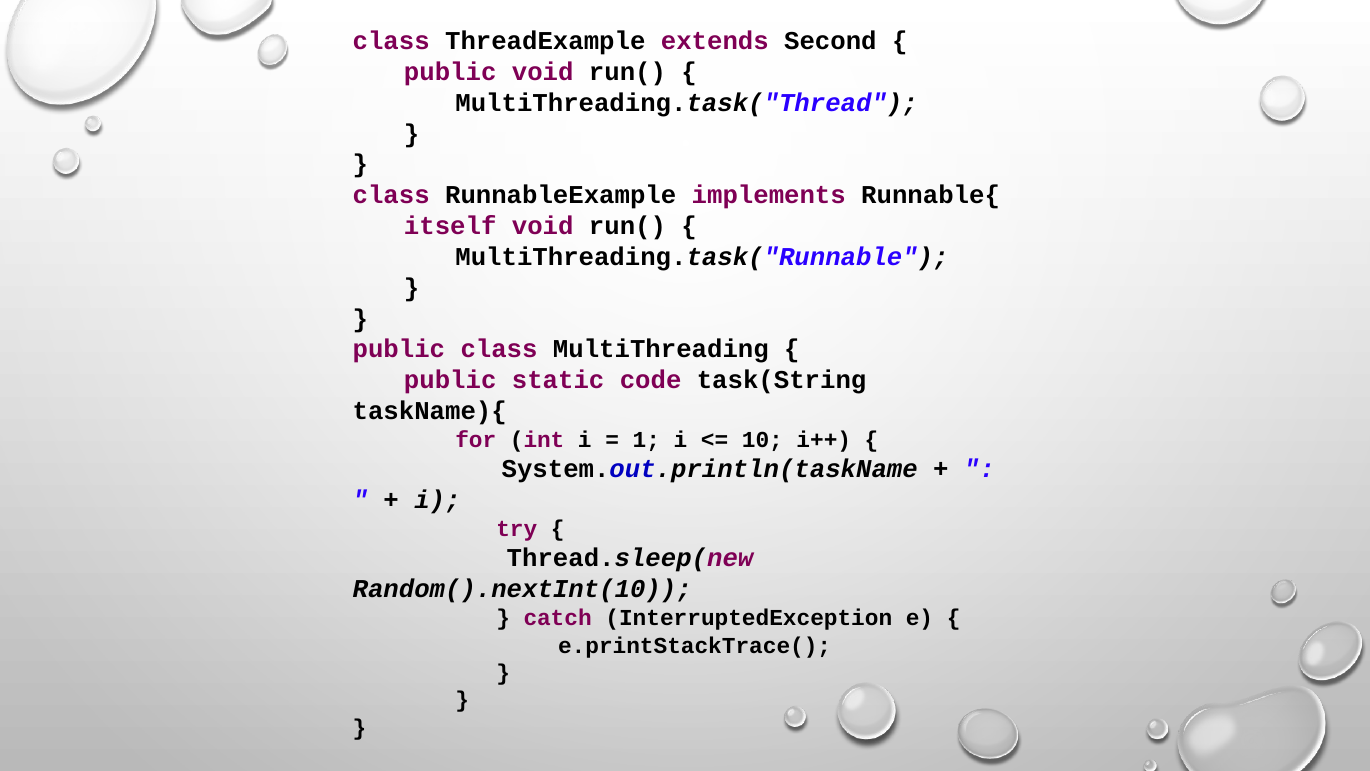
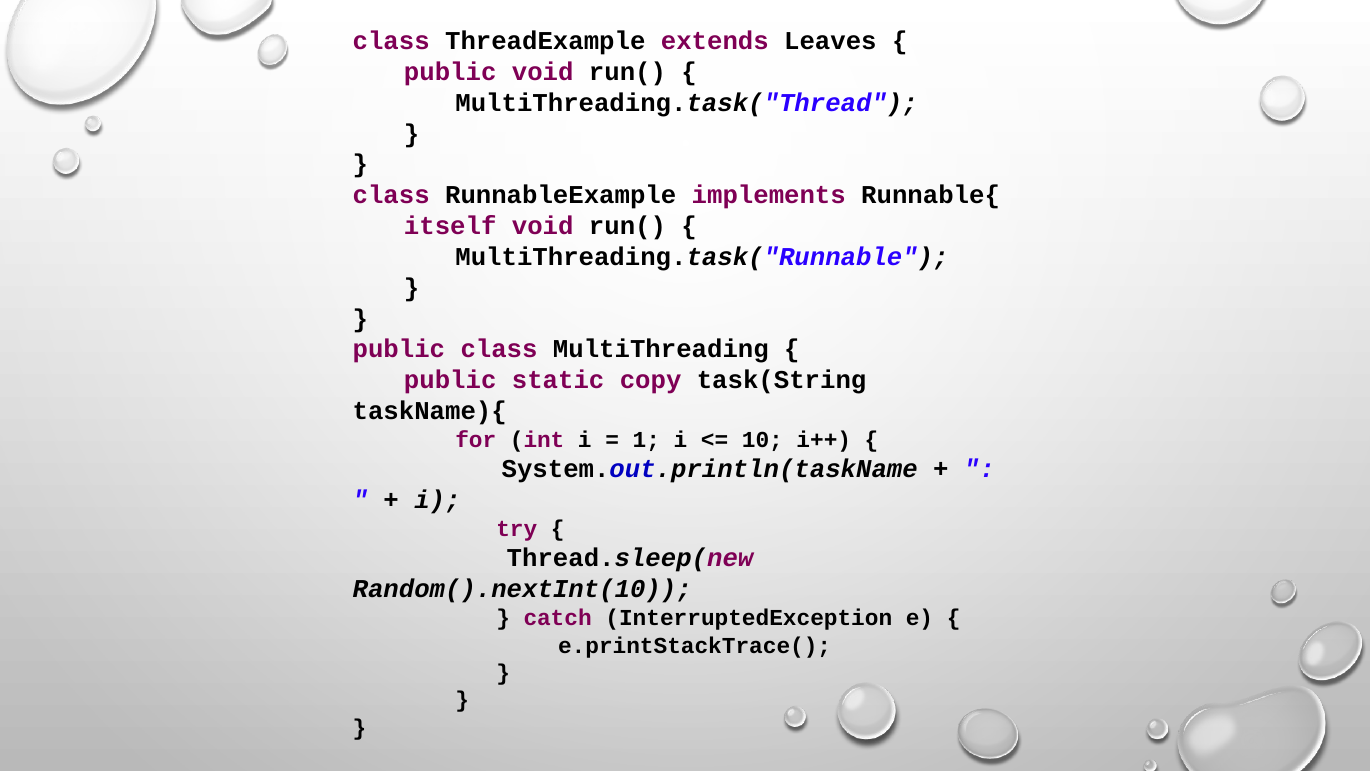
Second: Second -> Leaves
code: code -> copy
